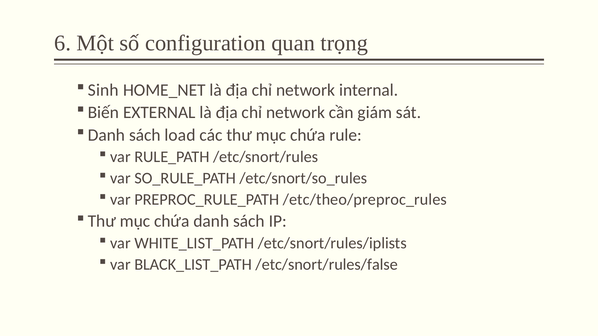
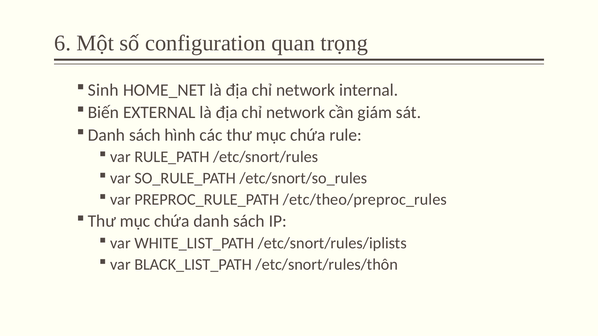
load: load -> hình
/etc/snort/rules/false: /etc/snort/rules/false -> /etc/snort/rules/thôn
